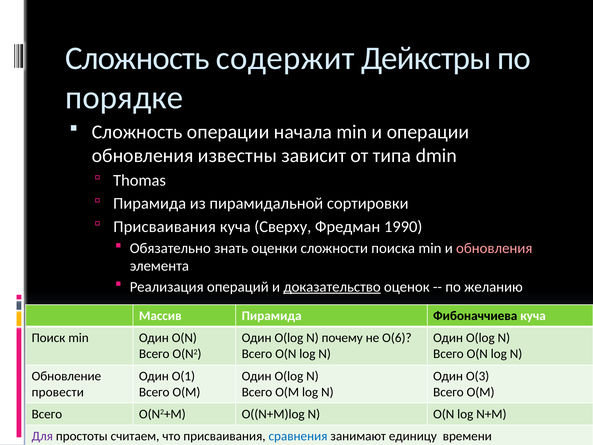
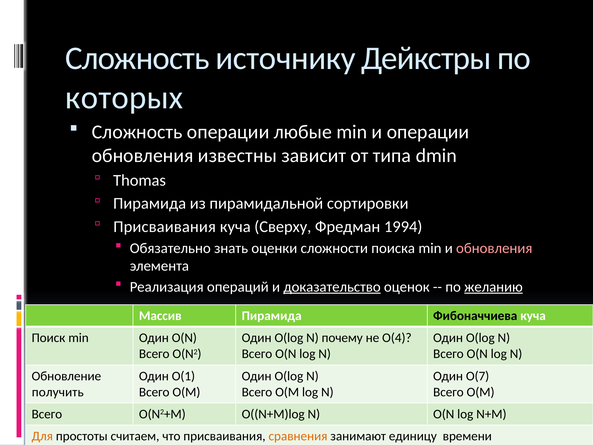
содержит: содержит -> источнику
порядке: порядке -> которых
начала: начала -> любые
1990: 1990 -> 1994
желанию underline: none -> present
О(6: О(6 -> О(4
O(3: O(3 -> O(7
провести: провести -> получить
Для colour: purple -> orange
сравнения colour: blue -> orange
